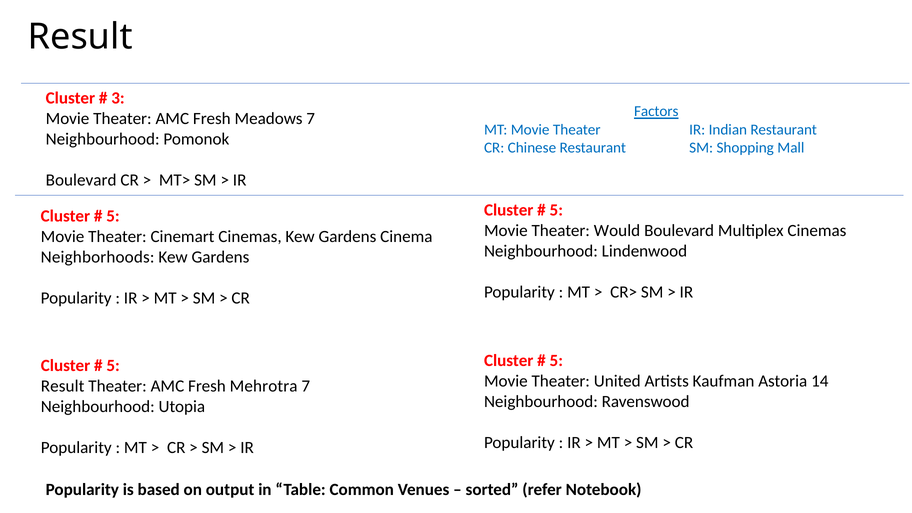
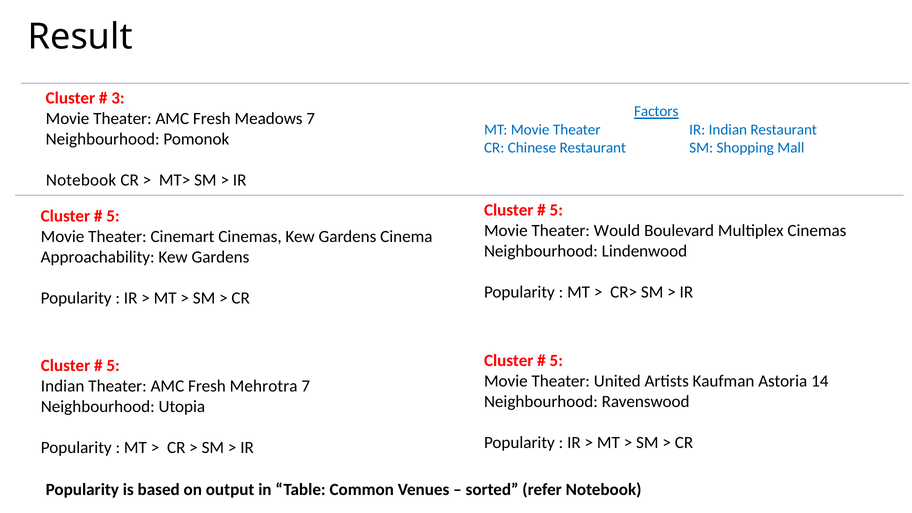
Boulevard at (81, 180): Boulevard -> Notebook
Neighborhoods: Neighborhoods -> Approachability
Result at (63, 386): Result -> Indian
